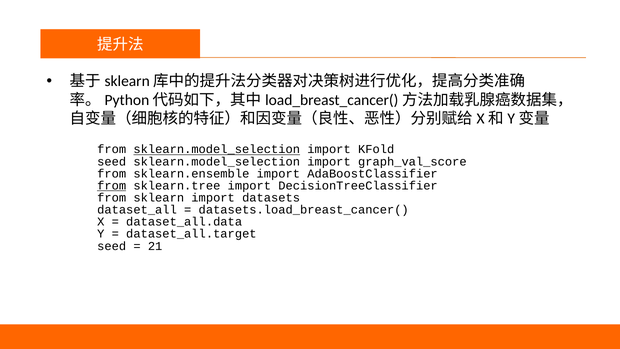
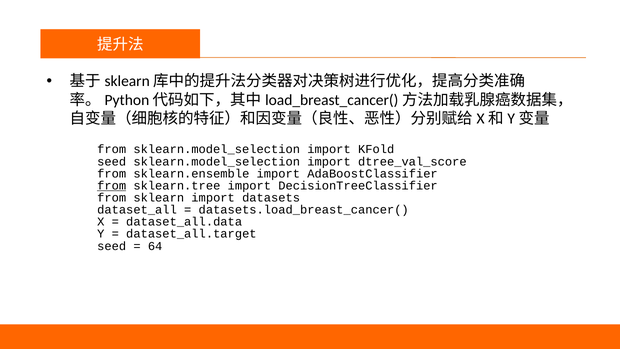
sklearn.model_selection at (217, 149) underline: present -> none
graph_val_score: graph_val_score -> dtree_val_score
21: 21 -> 64
